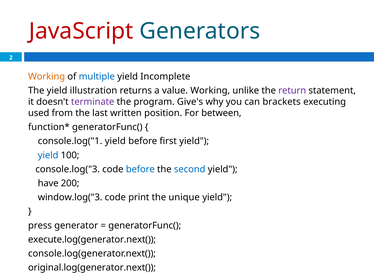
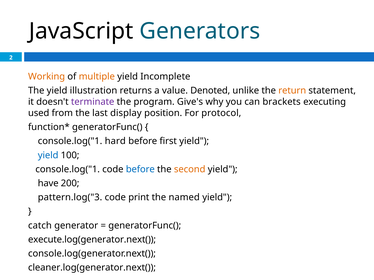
JavaScript colour: red -> black
multiple colour: blue -> orange
value Working: Working -> Denoted
return colour: purple -> orange
written: written -> display
between: between -> protocol
console.log("1 yield: yield -> hard
console.log("3 at (68, 170): console.log("3 -> console.log("1
second colour: blue -> orange
window.log("3: window.log("3 -> pattern.log("3
unique: unique -> named
press: press -> catch
original.log(generator.next(: original.log(generator.next( -> cleaner.log(generator.next(
